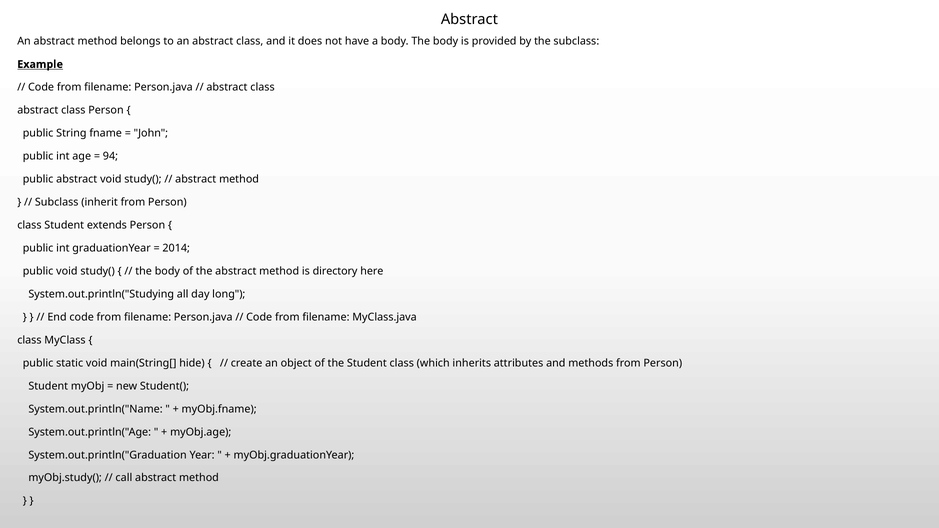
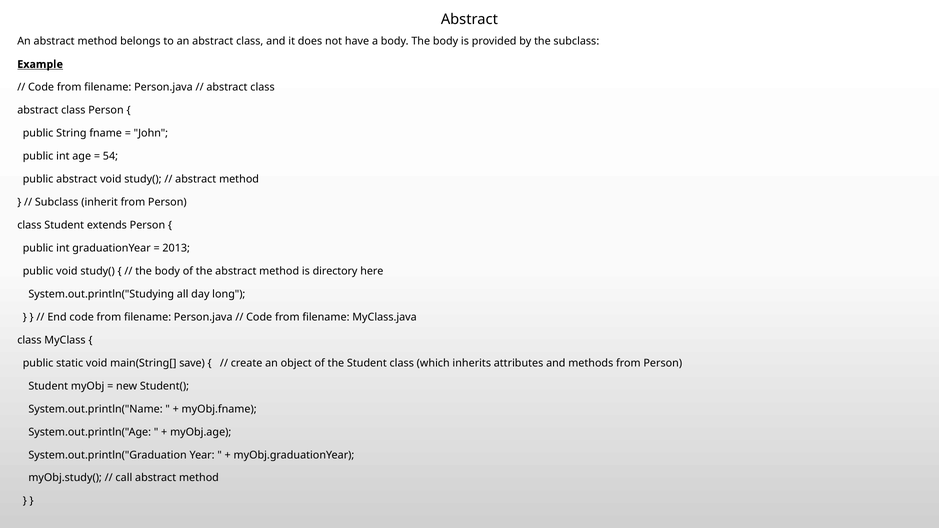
94: 94 -> 54
2014: 2014 -> 2013
hide: hide -> save
